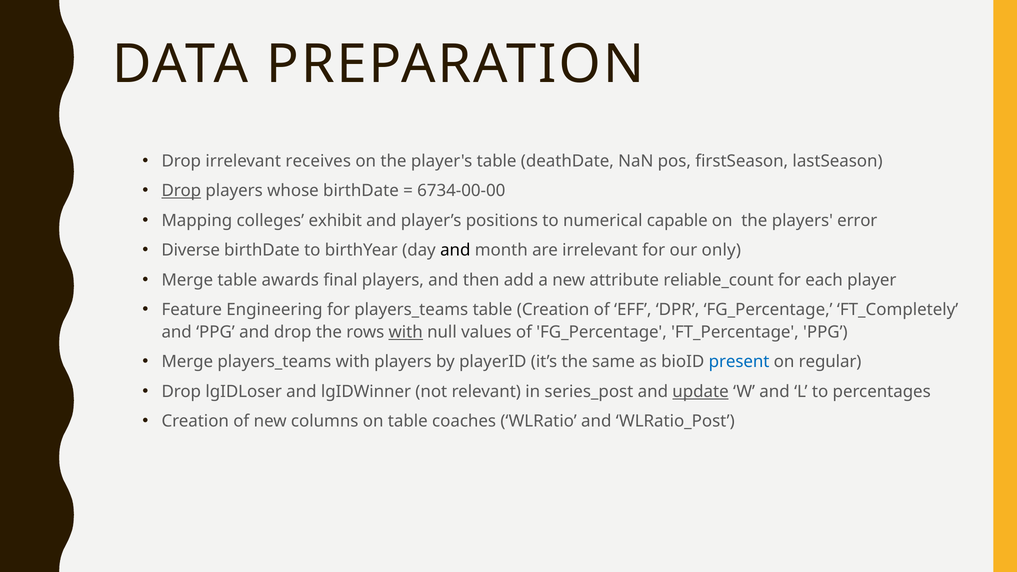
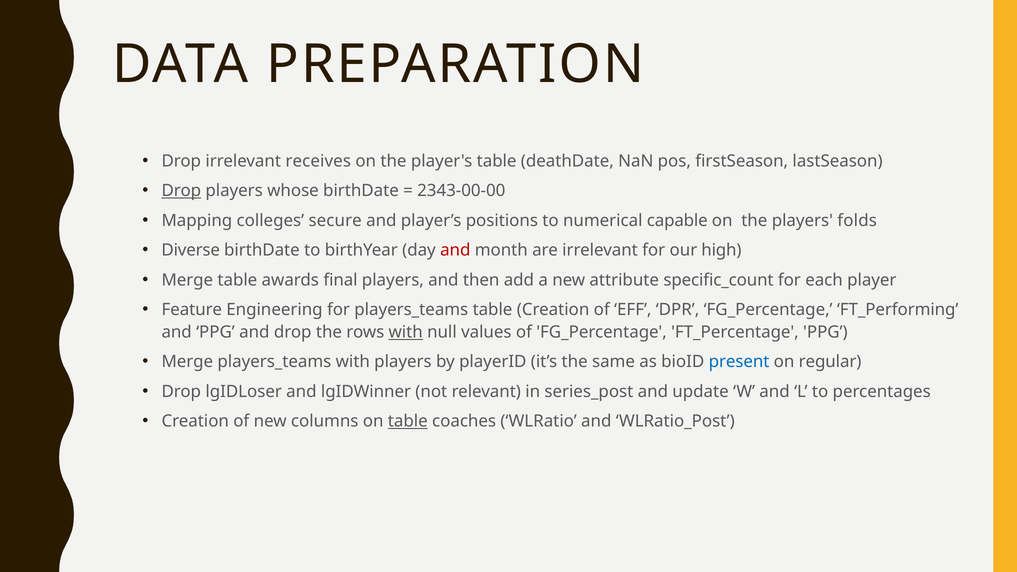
6734-00-00: 6734-00-00 -> 2343-00-00
exhibit: exhibit -> secure
error: error -> folds
and at (455, 250) colour: black -> red
only: only -> high
reliable_count: reliable_count -> specific_count
FT_Completely: FT_Completely -> FT_Performing
update underline: present -> none
table at (408, 421) underline: none -> present
